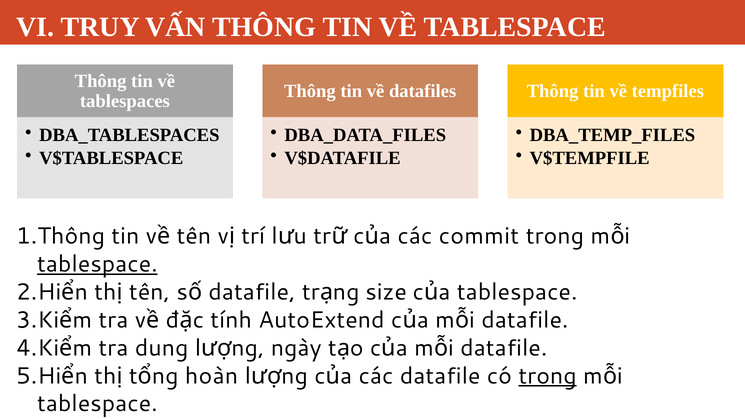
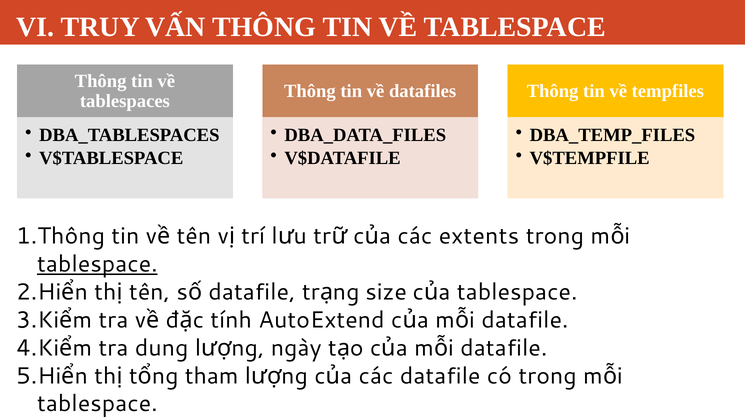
commit: commit -> extents
hoàn: hoàn -> tham
trong at (548, 376) underline: present -> none
